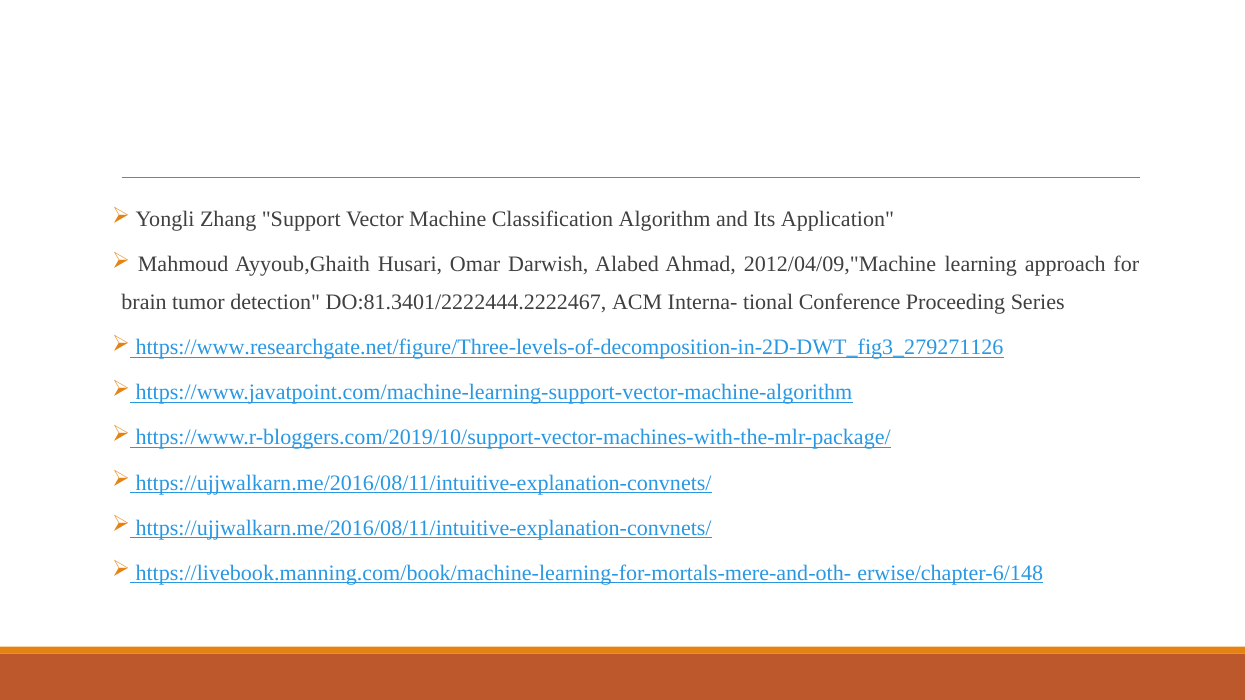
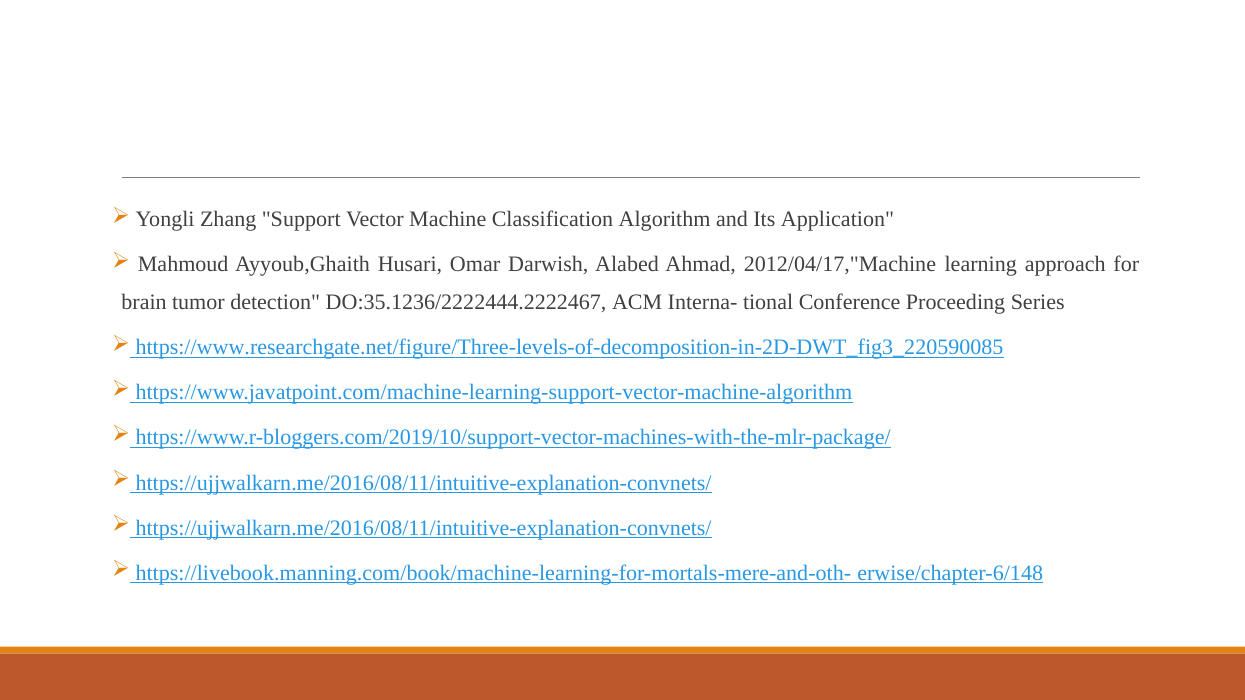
2012/04/09,"Machine: 2012/04/09,"Machine -> 2012/04/17,"Machine
DO:81.3401/2222444.2222467: DO:81.3401/2222444.2222467 -> DO:35.1236/2222444.2222467
https://www.researchgate.net/figure/Three-levels-of-decomposition-in-2D-DWT_fig3_279271126: https://www.researchgate.net/figure/Three-levels-of-decomposition-in-2D-DWT_fig3_279271126 -> https://www.researchgate.net/figure/Three-levels-of-decomposition-in-2D-DWT_fig3_220590085
